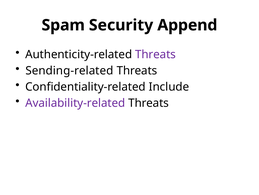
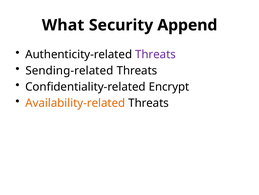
Spam: Spam -> What
Include: Include -> Encrypt
Availability-related colour: purple -> orange
